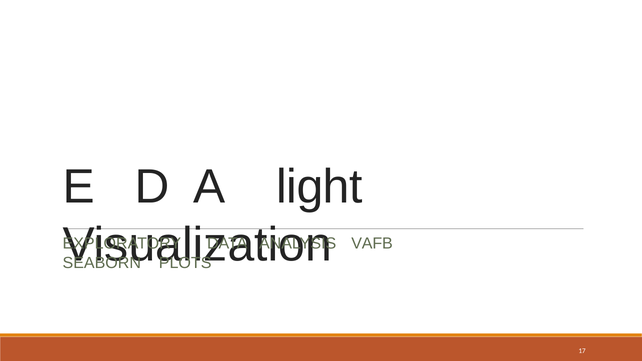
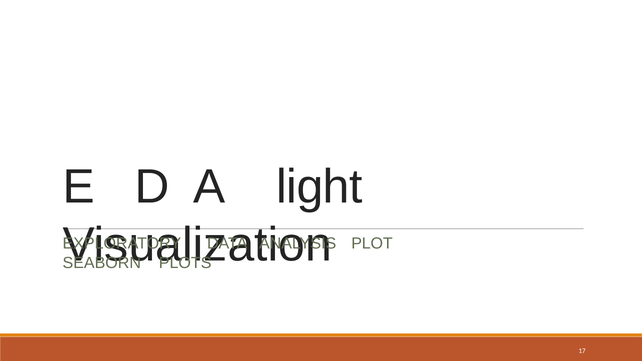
VAFB: VAFB -> PLOT
